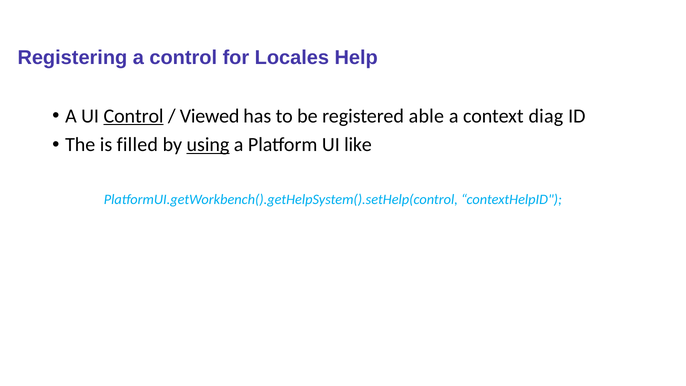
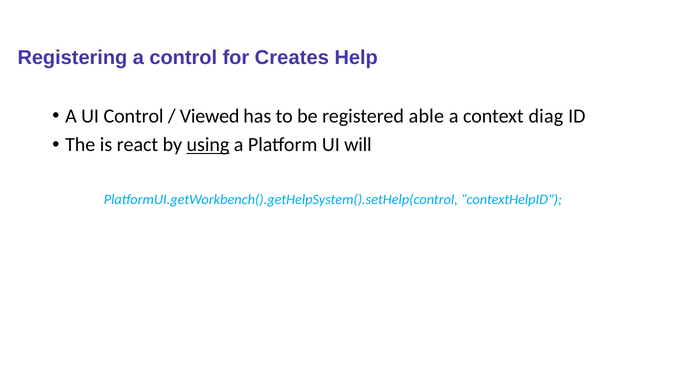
Locales: Locales -> Creates
Control at (134, 116) underline: present -> none
filled: filled -> react
like: like -> will
